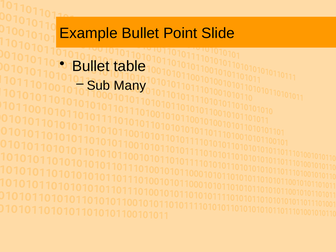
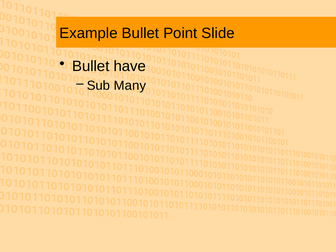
table: table -> have
